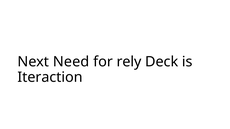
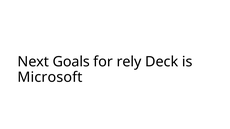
Need: Need -> Goals
Iteraction: Iteraction -> Microsoft
